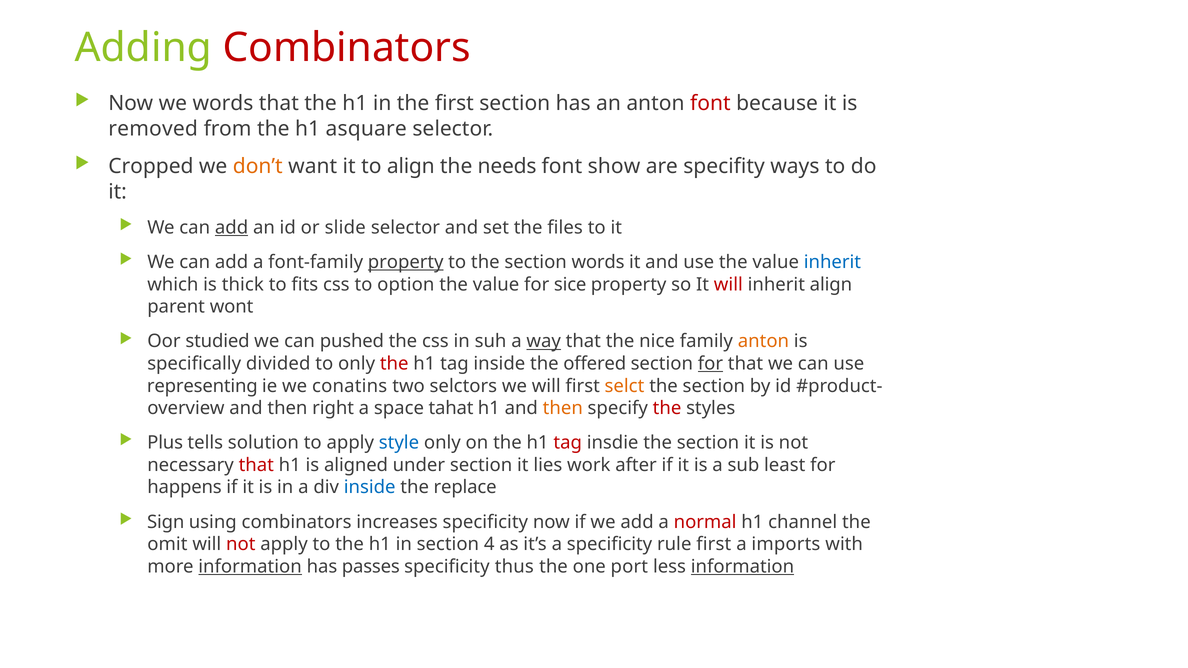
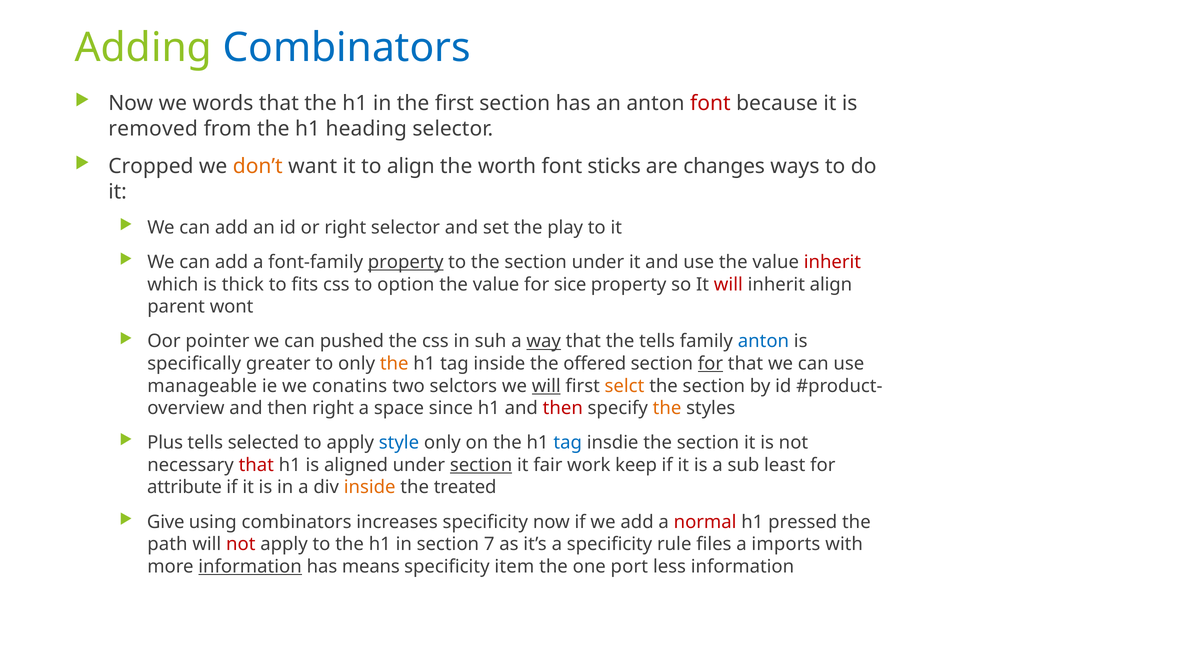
Combinators at (347, 48) colour: red -> blue
asquare: asquare -> heading
needs: needs -> worth
show: show -> sticks
specifity: specifity -> changes
add at (232, 228) underline: present -> none
or slide: slide -> right
files: files -> play
section words: words -> under
inherit at (832, 262) colour: blue -> red
studied: studied -> pointer
the nice: nice -> tells
anton at (763, 342) colour: orange -> blue
divided: divided -> greater
the at (394, 364) colour: red -> orange
representing: representing -> manageable
will at (546, 386) underline: none -> present
tahat: tahat -> since
then at (563, 408) colour: orange -> red
the at (667, 408) colour: red -> orange
solution: solution -> selected
tag at (568, 443) colour: red -> blue
section at (481, 465) underline: none -> present
lies: lies -> fair
after: after -> keep
happens: happens -> attribute
inside at (370, 488) colour: blue -> orange
replace: replace -> treated
Sign: Sign -> Give
channel: channel -> pressed
omit: omit -> path
4: 4 -> 7
rule first: first -> files
passes: passes -> means
thus: thus -> item
information at (742, 567) underline: present -> none
